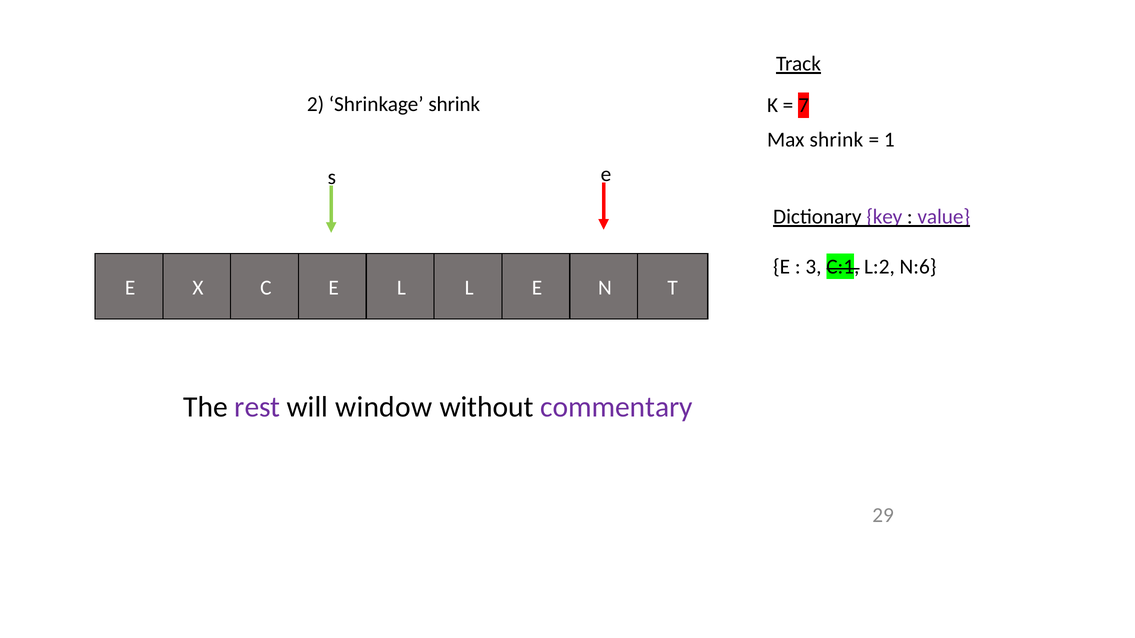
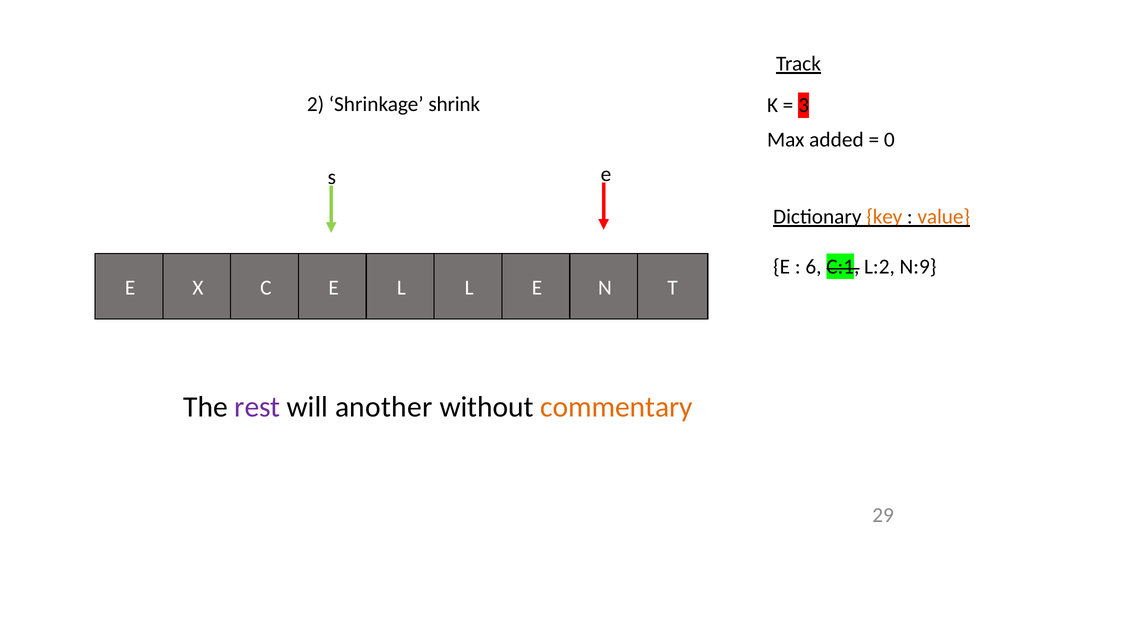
7: 7 -> 3
Max shrink: shrink -> added
1: 1 -> 0
key colour: purple -> orange
value colour: purple -> orange
3: 3 -> 6
N:6: N:6 -> N:9
window: window -> another
commentary colour: purple -> orange
